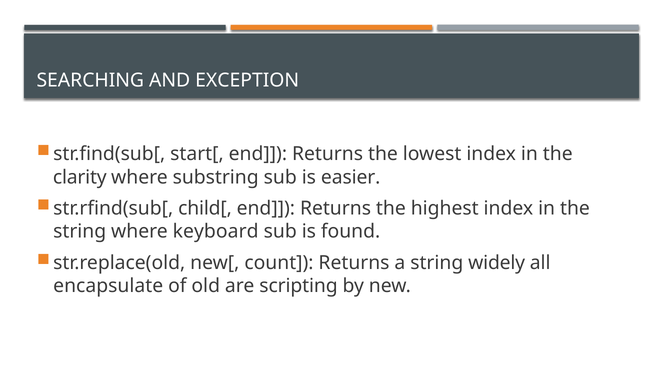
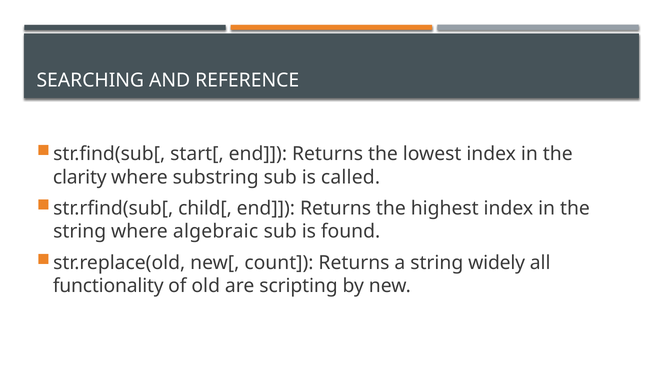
EXCEPTION: EXCEPTION -> REFERENCE
easier: easier -> called
keyboard: keyboard -> algebraic
encapsulate: encapsulate -> functionality
